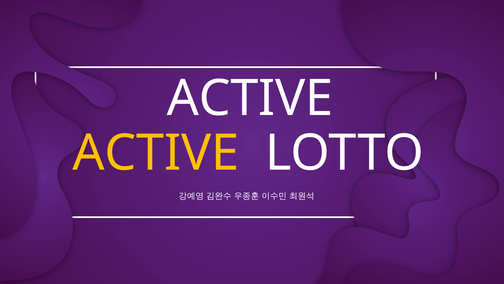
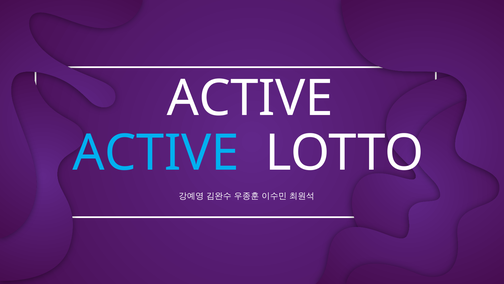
ACTIVE at (156, 153) colour: yellow -> light blue
